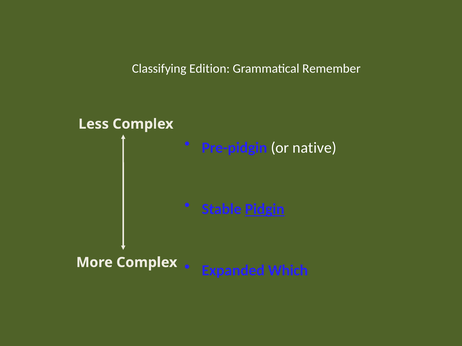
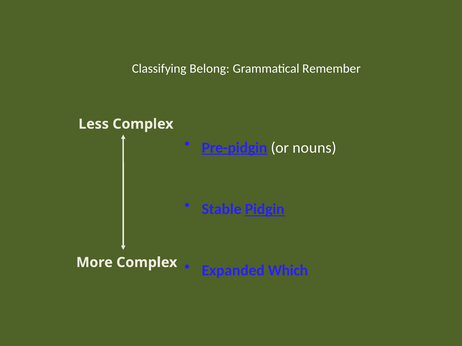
Edition: Edition -> Belong
Pre-pidgin underline: none -> present
native: native -> nouns
